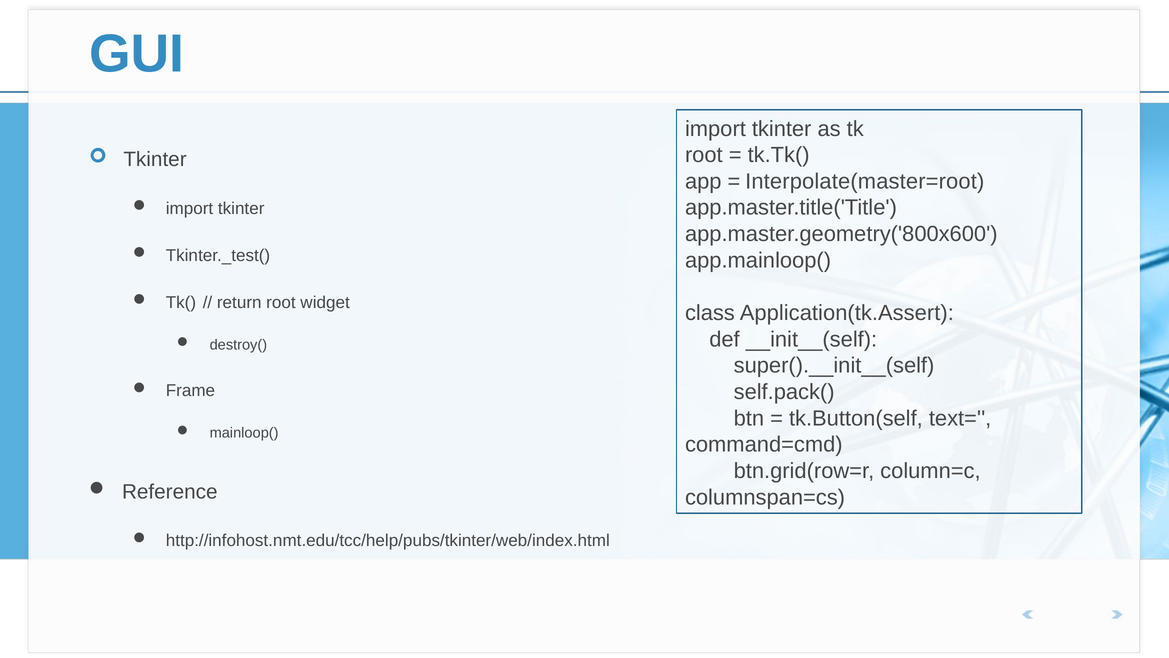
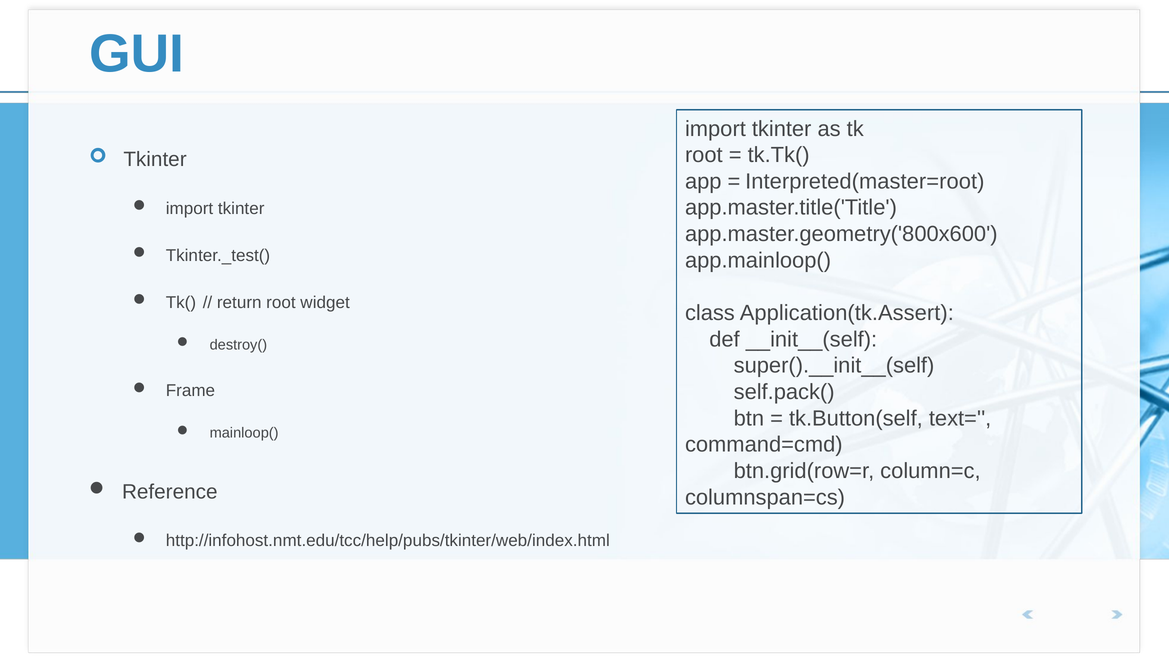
Interpolate(master=root: Interpolate(master=root -> Interpreted(master=root
